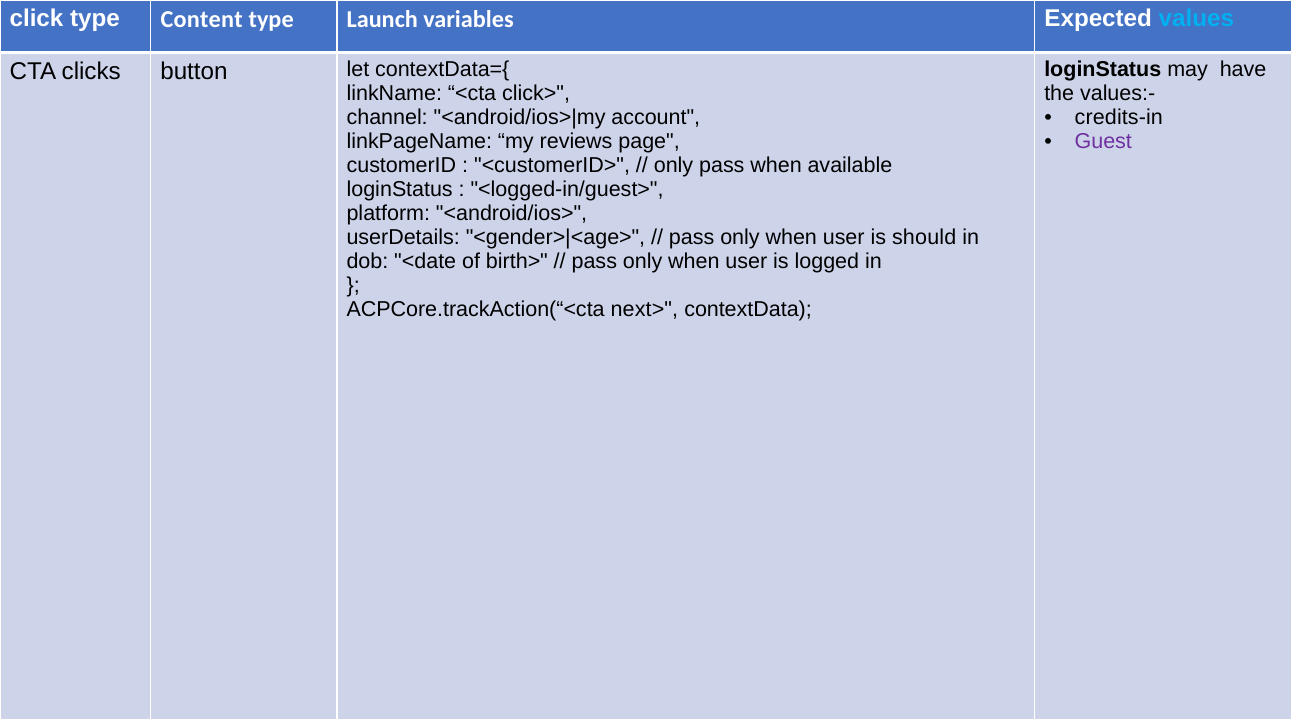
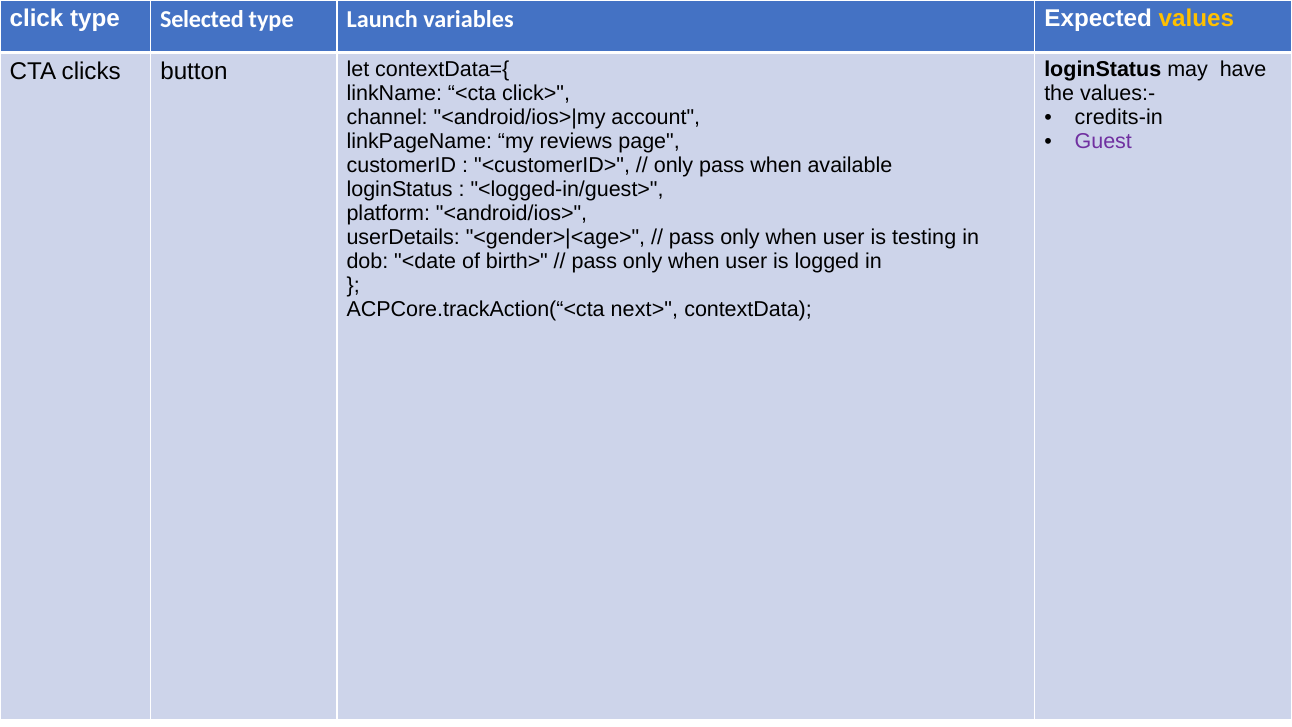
Content: Content -> Selected
values colour: light blue -> yellow
should: should -> testing
